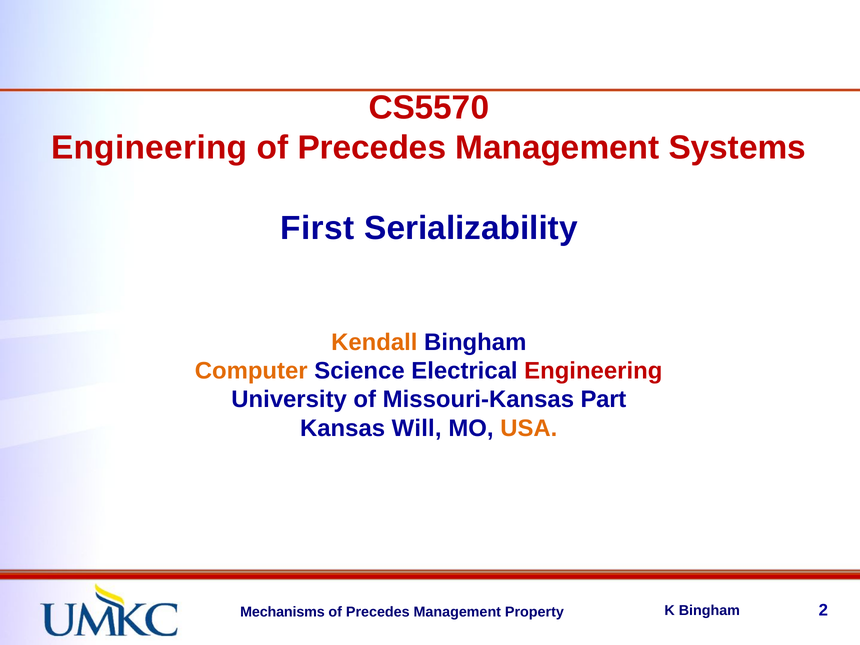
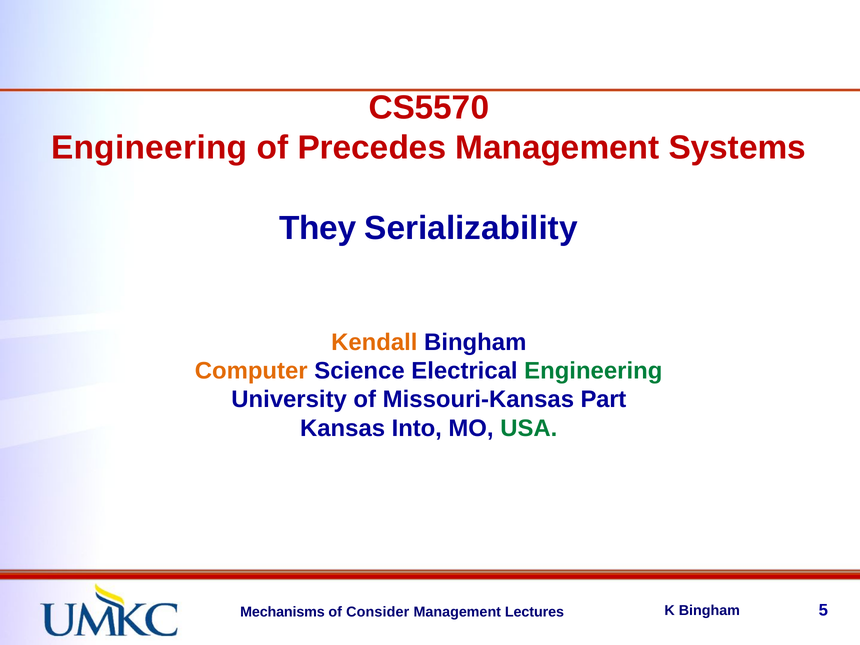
First: First -> They
Engineering at (593, 371) colour: red -> green
Will: Will -> Into
USA colour: orange -> green
Precedes at (378, 612): Precedes -> Consider
Property: Property -> Lectures
2: 2 -> 5
